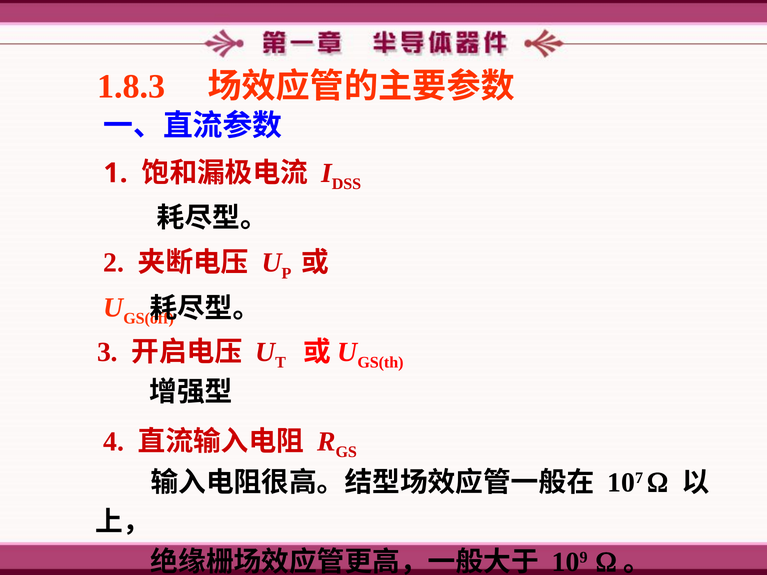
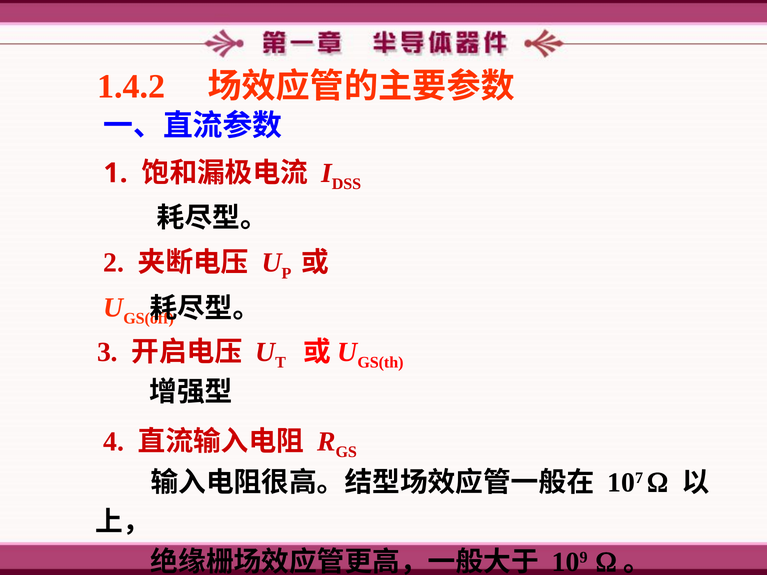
1.8.3: 1.8.3 -> 1.4.2
